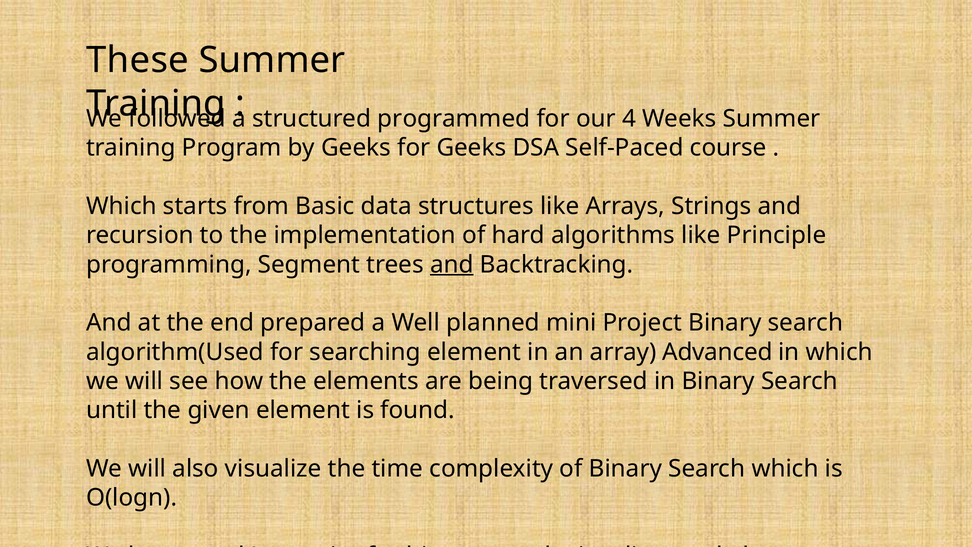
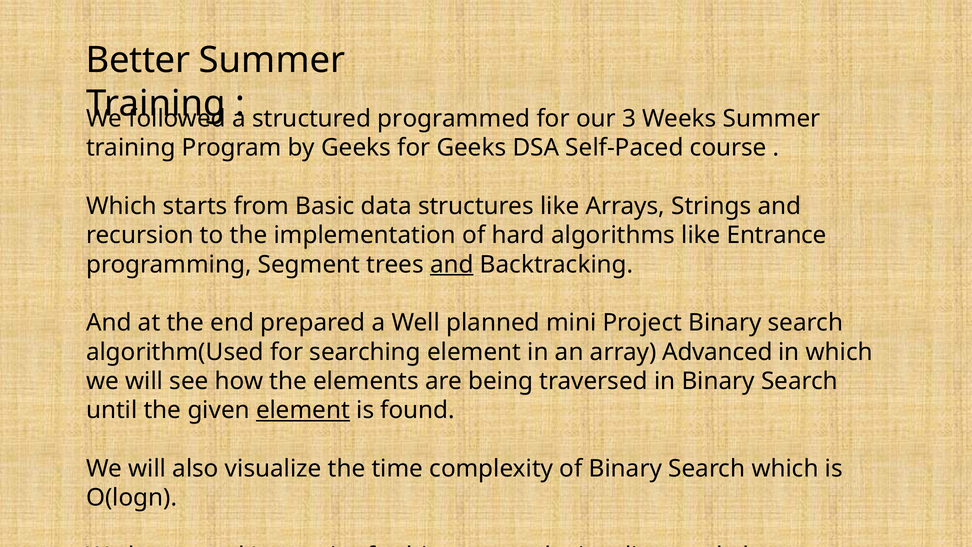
These: These -> Better
4: 4 -> 3
Principle: Principle -> Entrance
element at (303, 410) underline: none -> present
